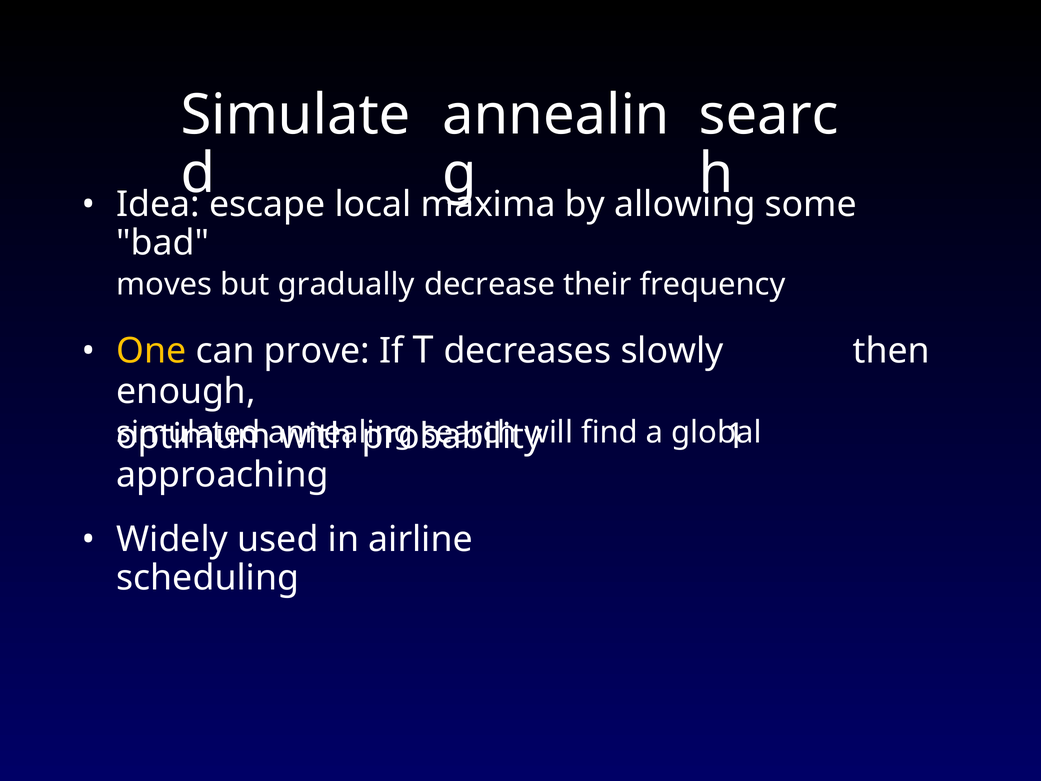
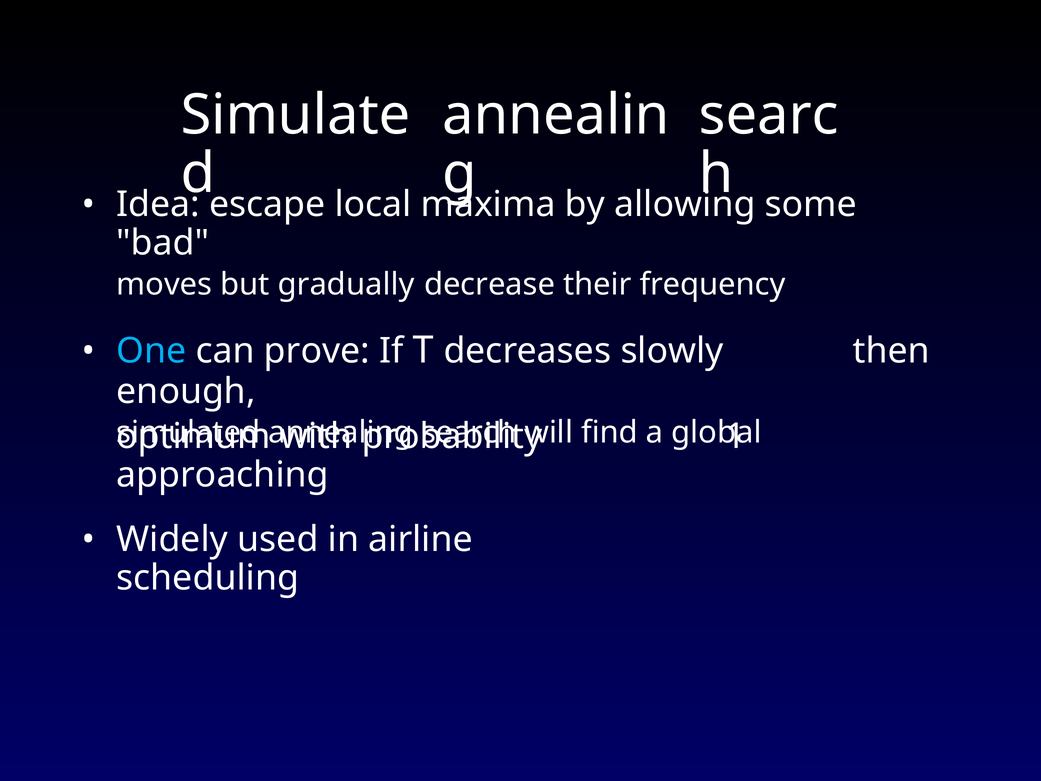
One colour: yellow -> light blue
